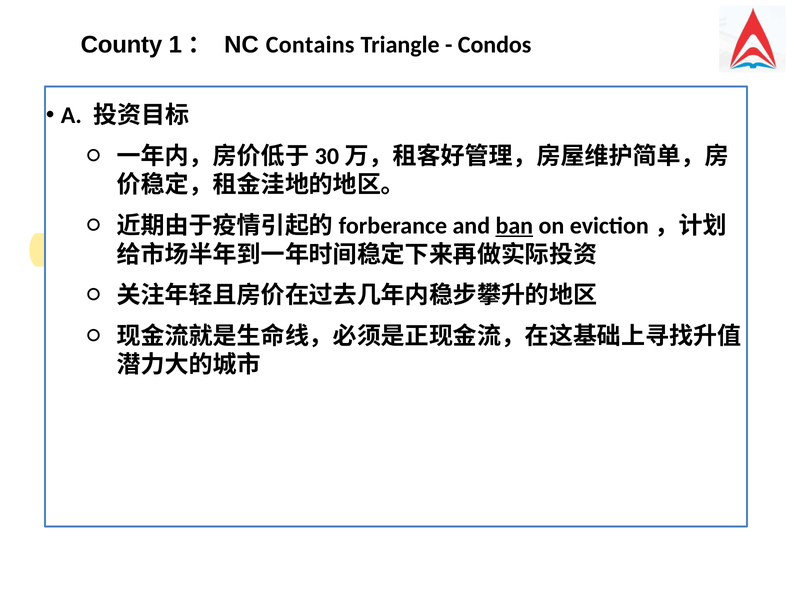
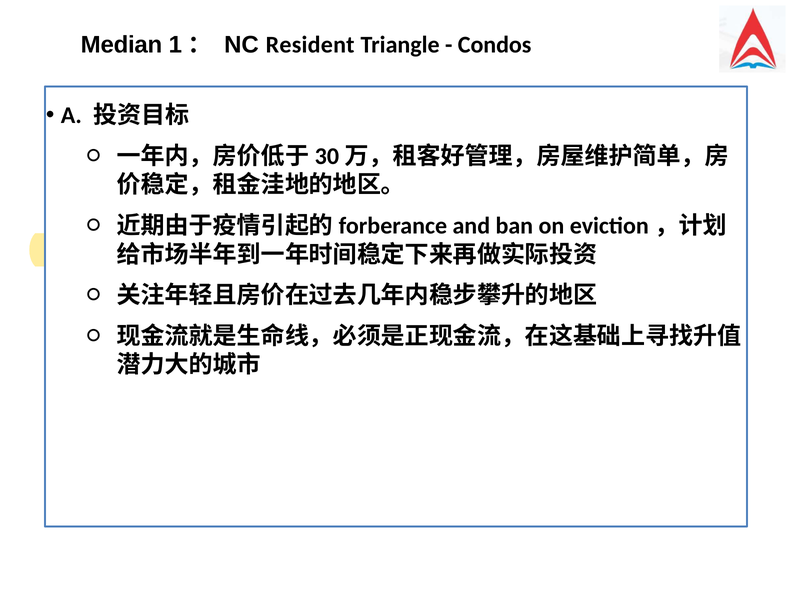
County: County -> Median
Contains: Contains -> Resident
ban underline: present -> none
